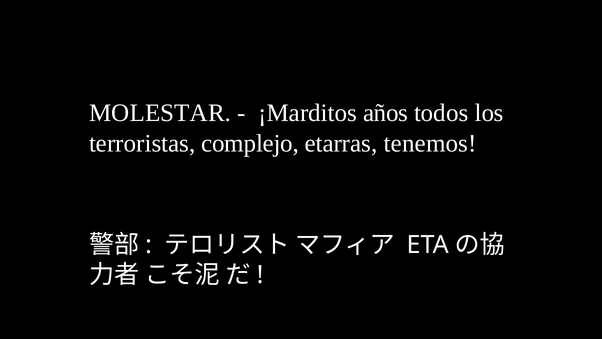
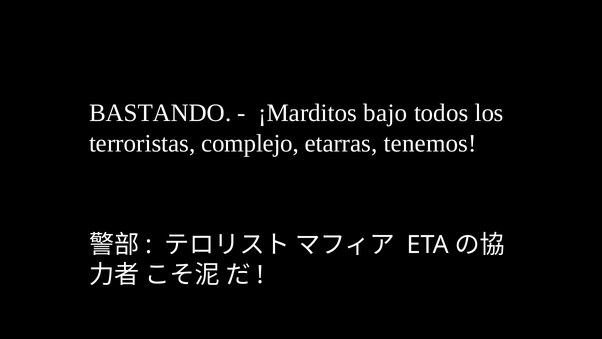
MOLESTAR: MOLESTAR -> BASTANDO
años: años -> bajo
